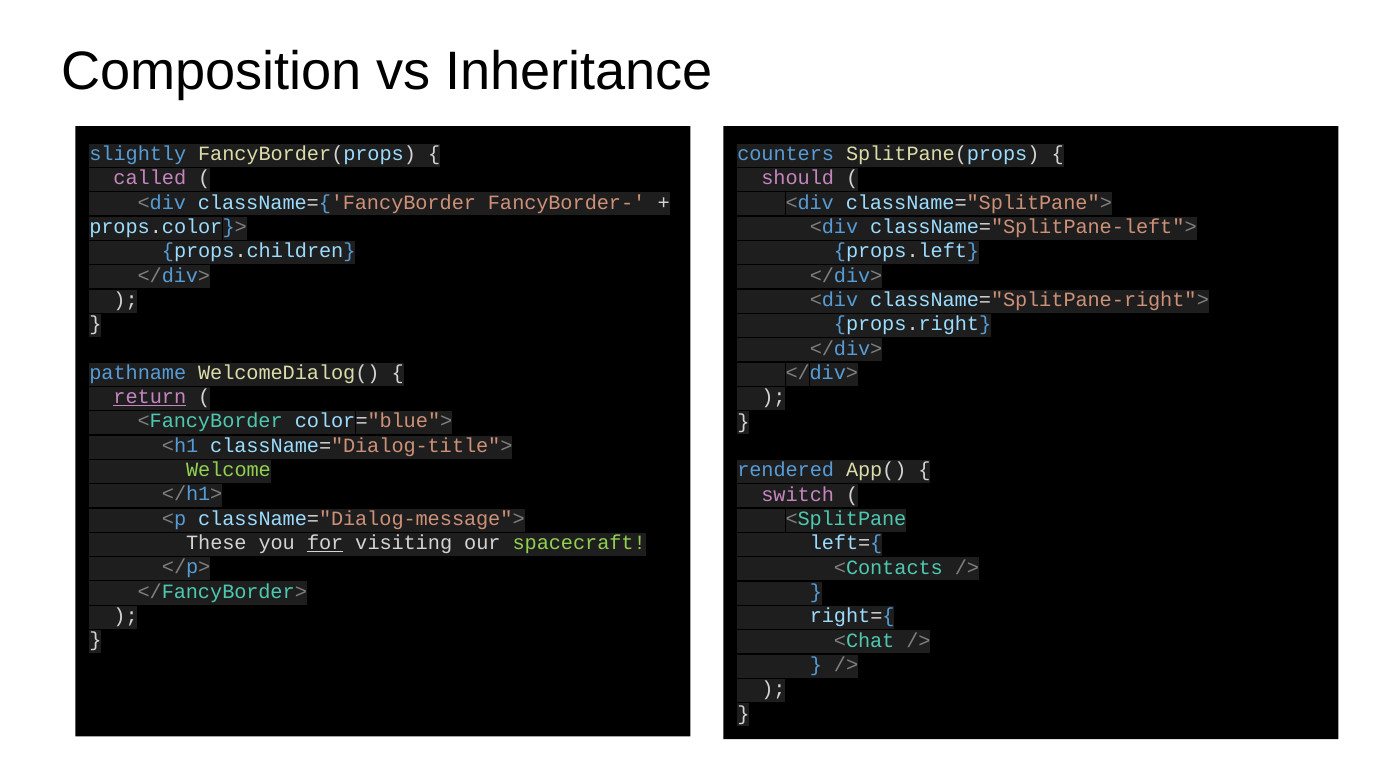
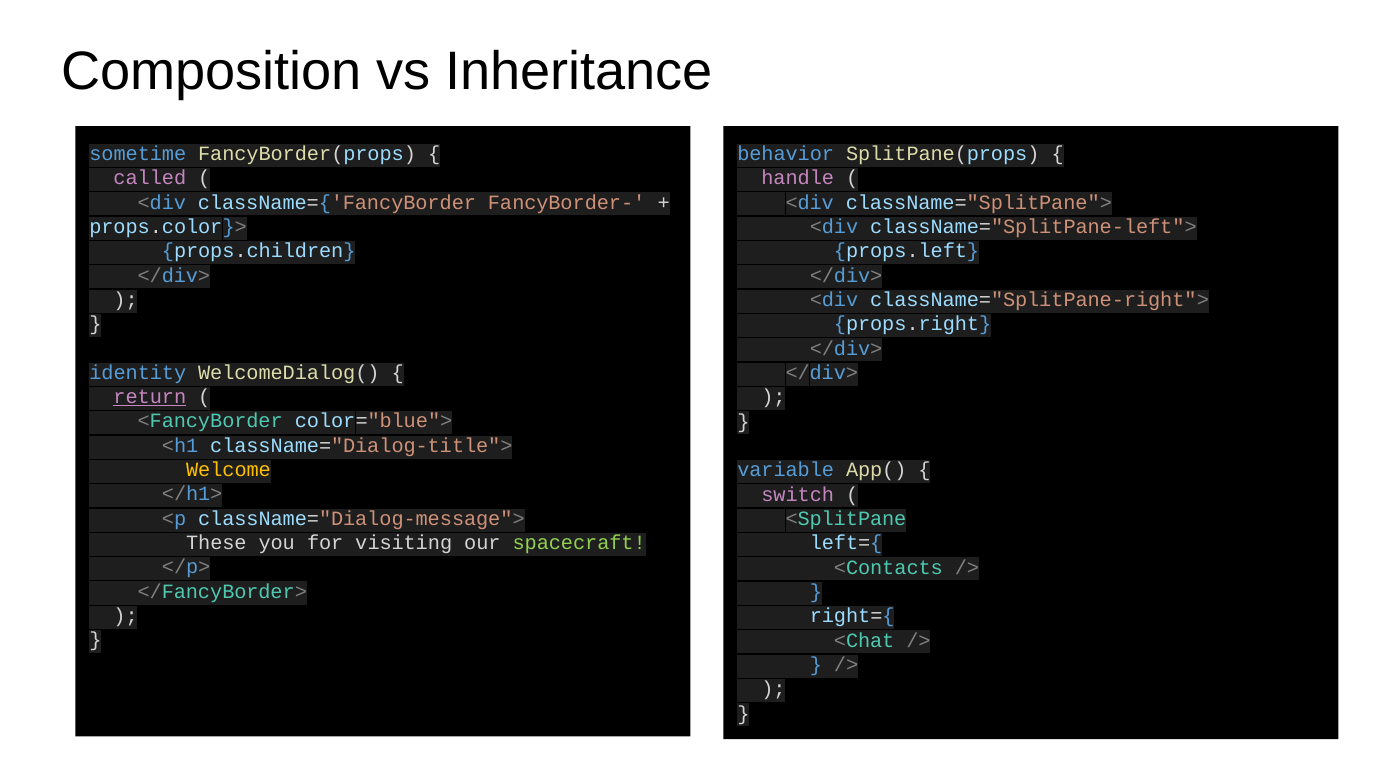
slightly: slightly -> sometime
counters: counters -> behavior
should: should -> handle
pathname: pathname -> identity
Welcome colour: light green -> yellow
rendered: rendered -> variable
for underline: present -> none
